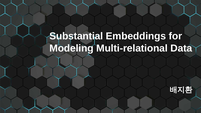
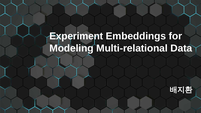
Substantial: Substantial -> Experiment
